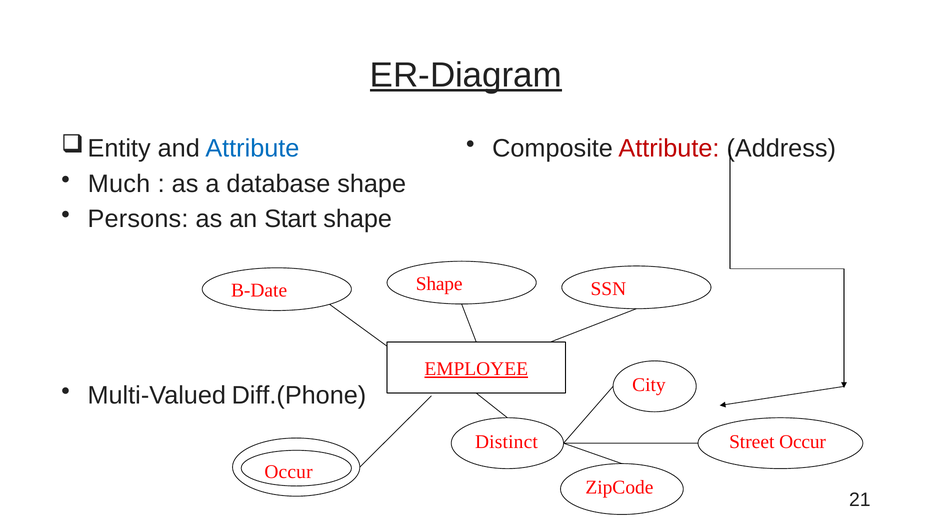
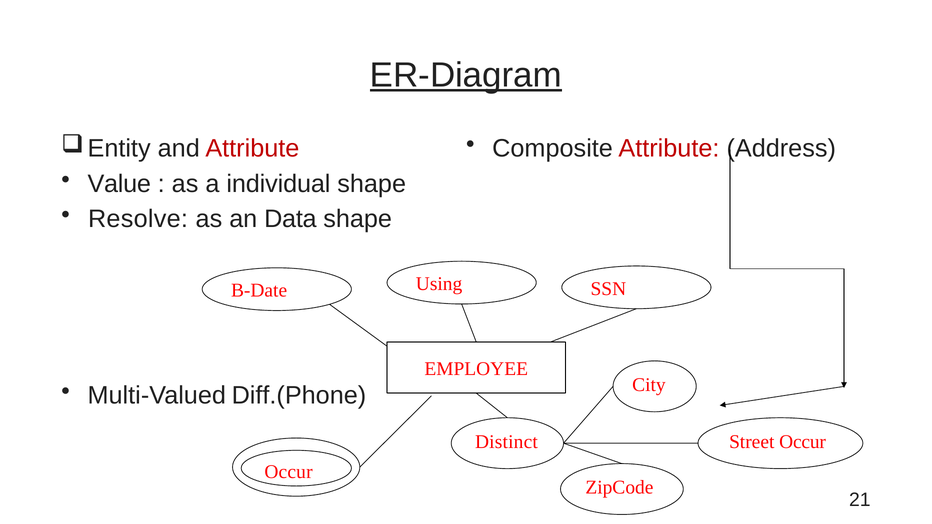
Attribute at (252, 149) colour: blue -> red
Much: Much -> Value
database: database -> individual
Persons: Persons -> Resolve
Start: Start -> Data
Shape at (439, 284): Shape -> Using
EMPLOYEE underline: present -> none
